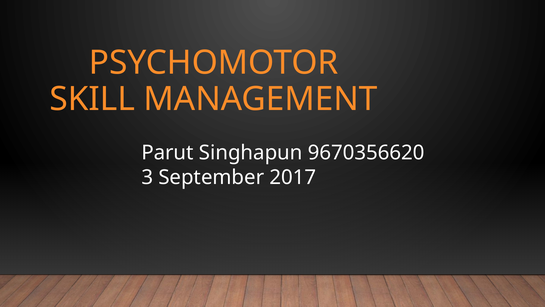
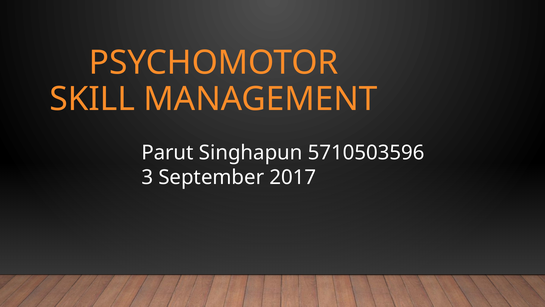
9670356620: 9670356620 -> 5710503596
